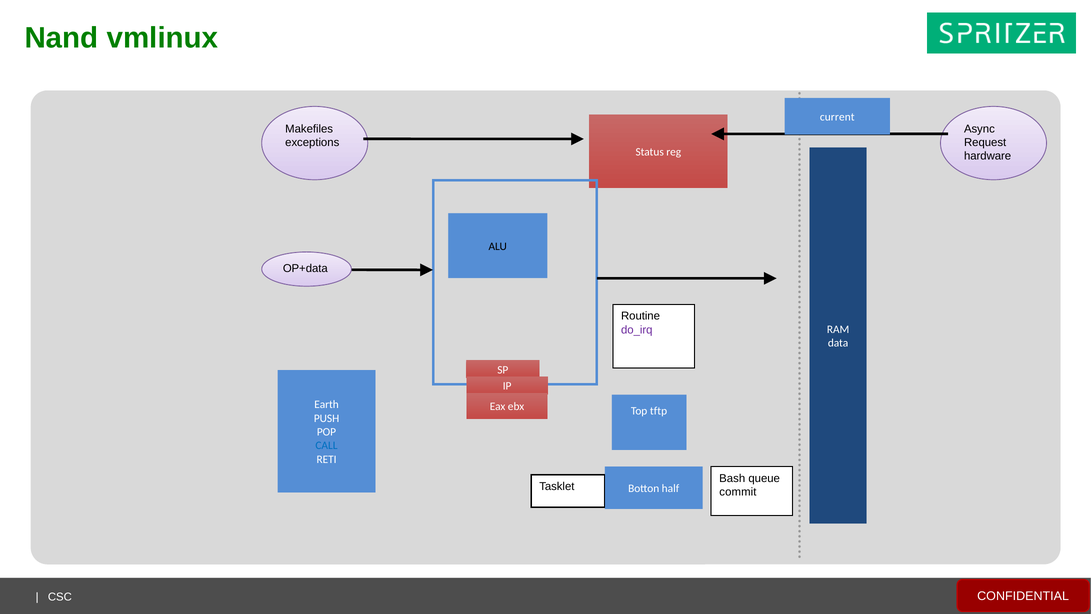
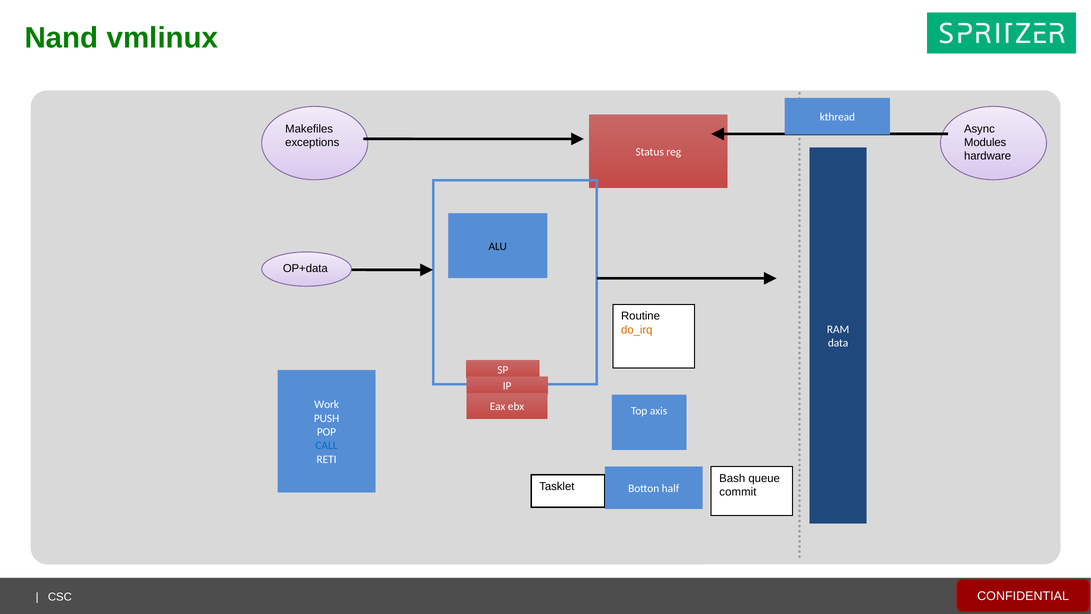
current: current -> kthread
Request: Request -> Modules
do_irq colour: purple -> orange
Earth: Earth -> Work
tftp: tftp -> axis
